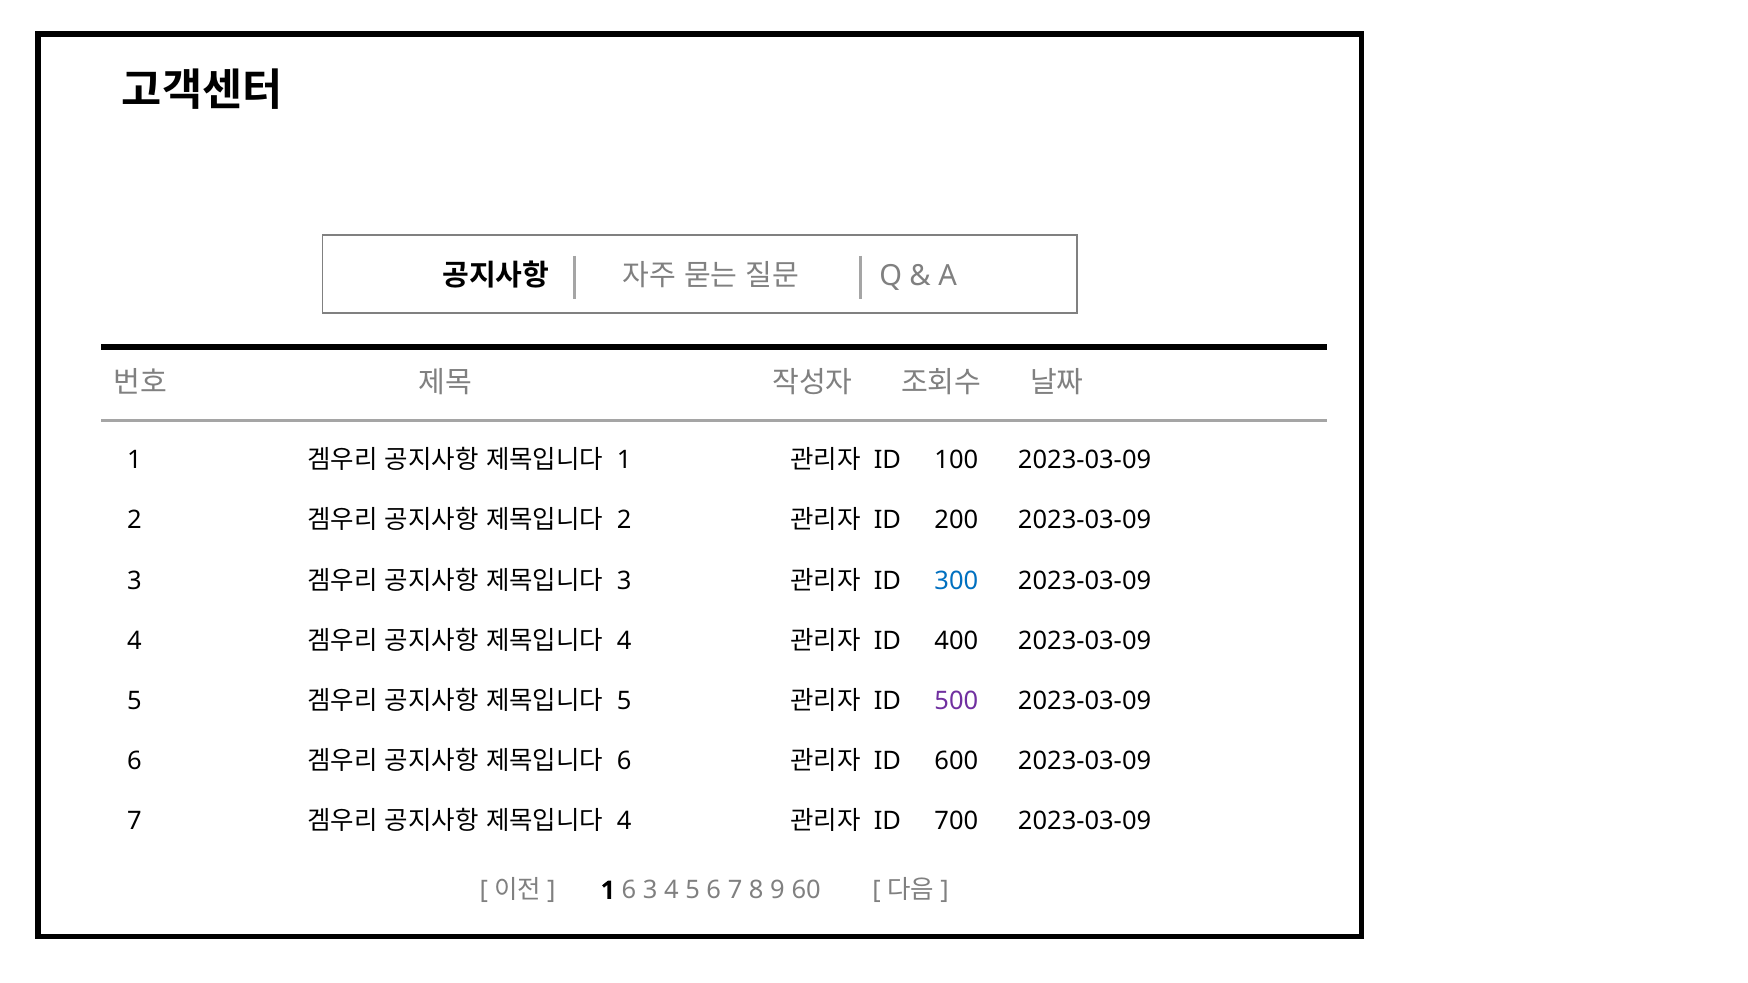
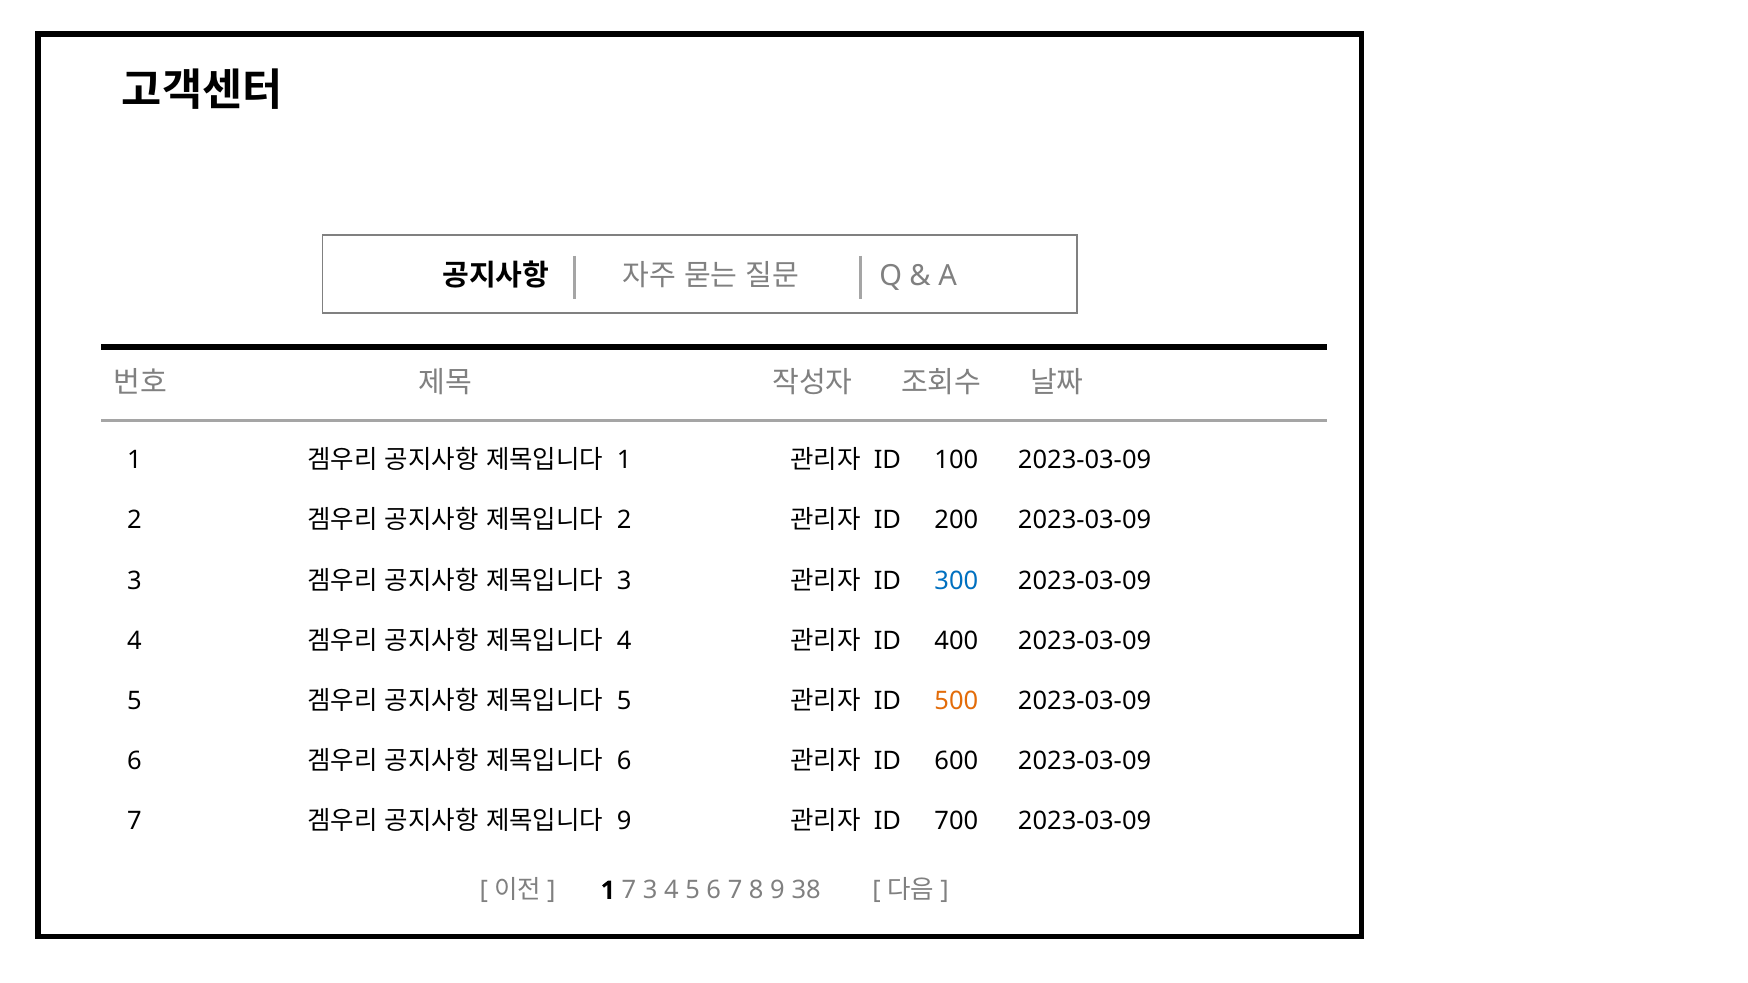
500 colour: purple -> orange
4 at (624, 821): 4 -> 9
1 6: 6 -> 7
60: 60 -> 38
